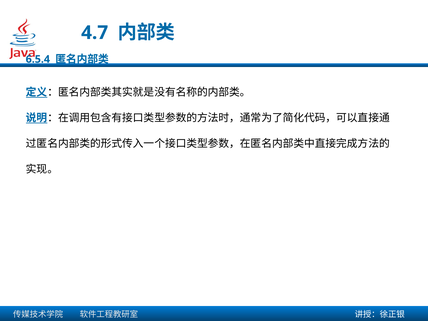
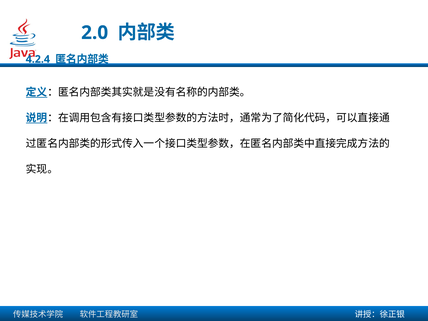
4.7: 4.7 -> 2.0
6.5.4: 6.5.4 -> 4.2.4
